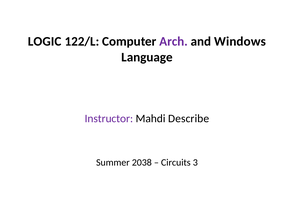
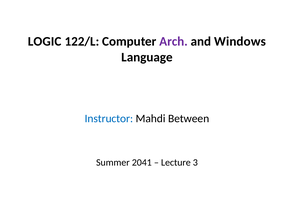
Instructor colour: purple -> blue
Describe: Describe -> Between
2038: 2038 -> 2041
Circuits: Circuits -> Lecture
